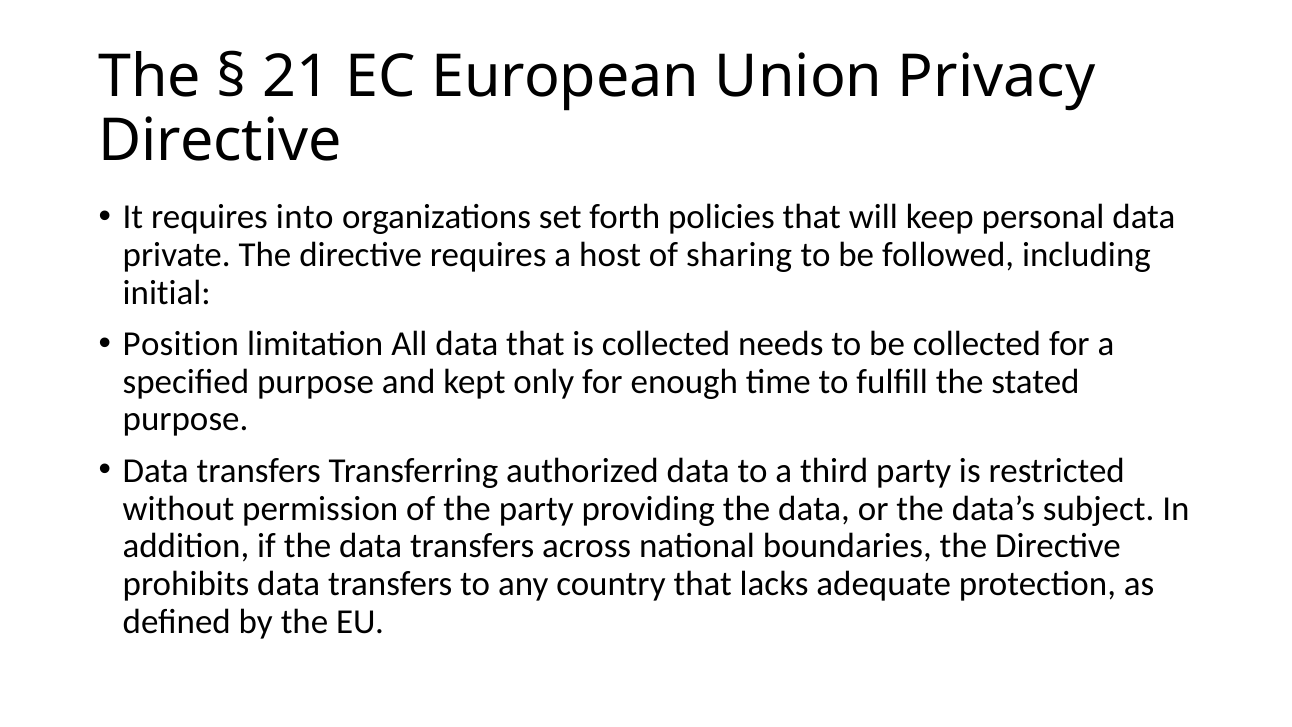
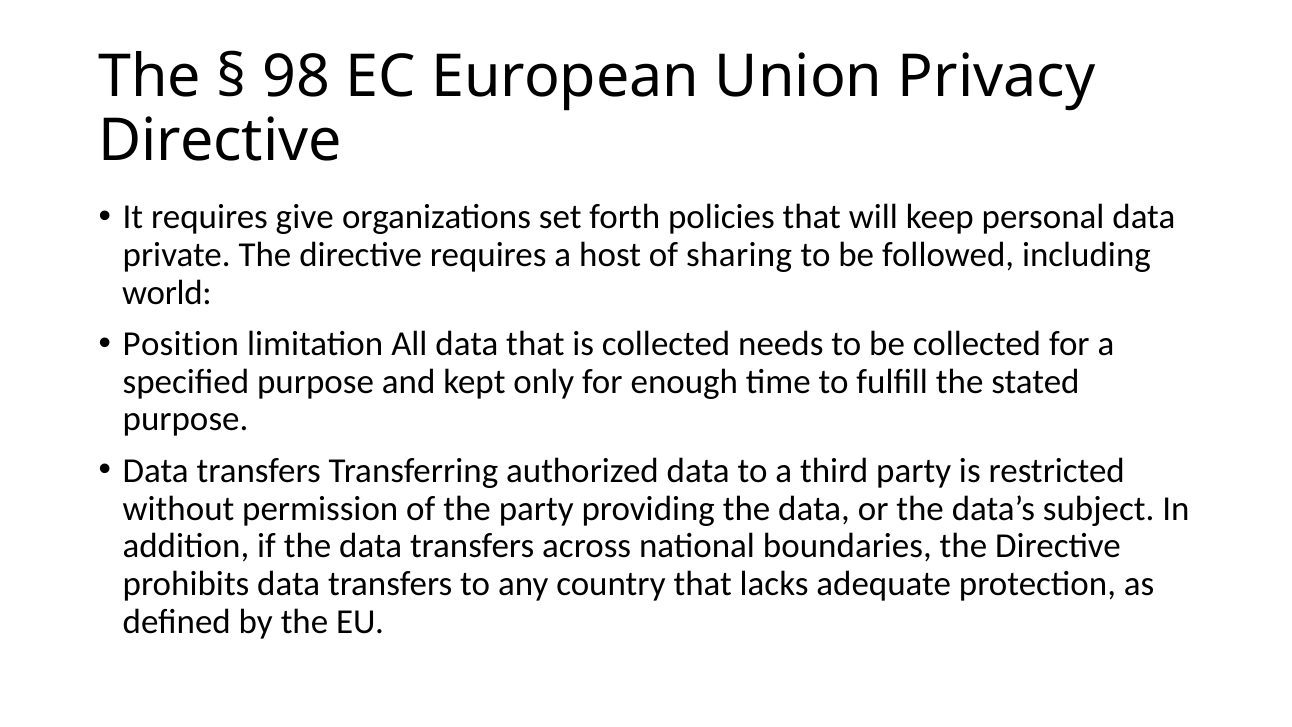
21: 21 -> 98
into: into -> give
initial: initial -> world
